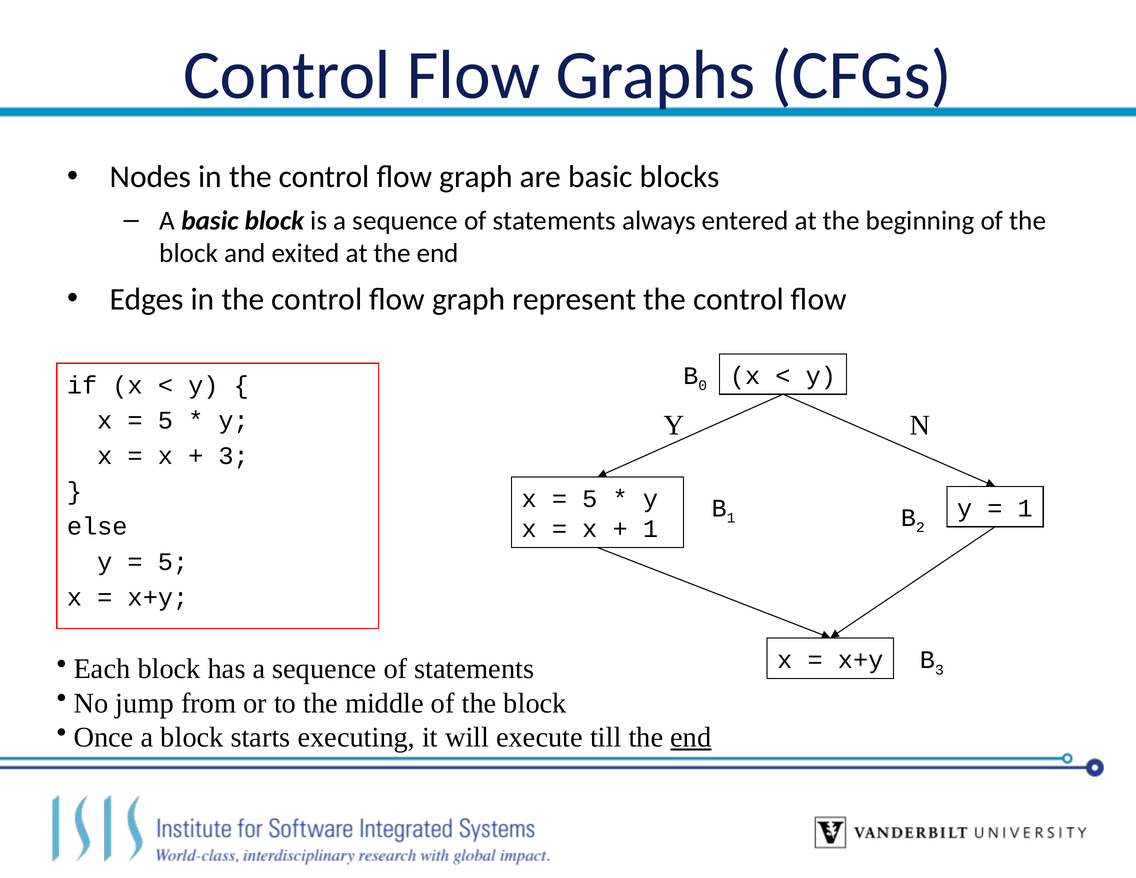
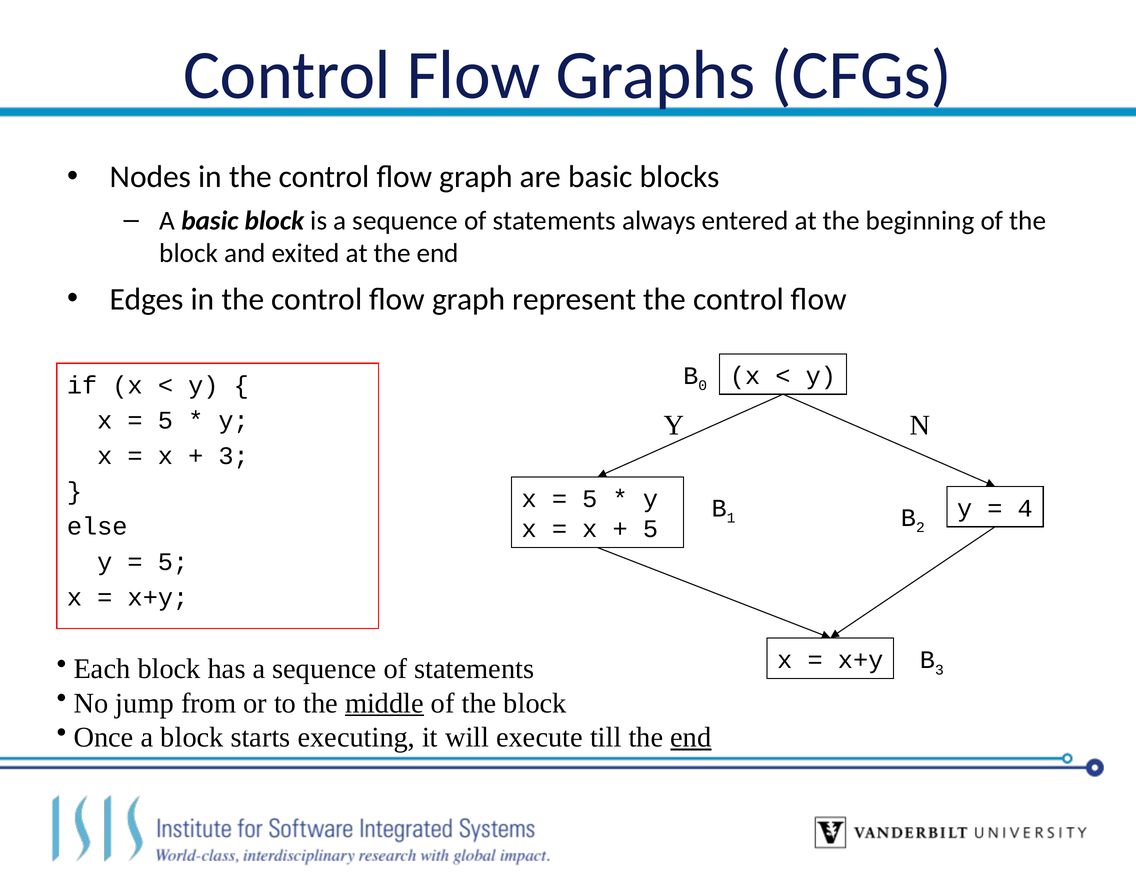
1 at (1025, 508): 1 -> 4
1 at (650, 529): 1 -> 5
middle underline: none -> present
